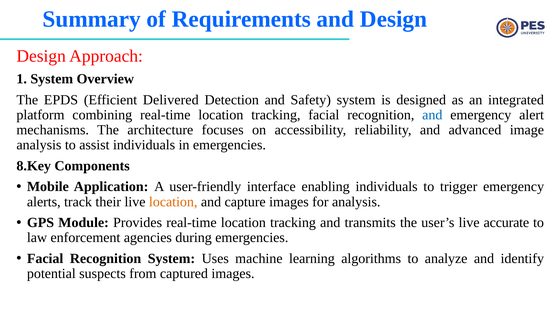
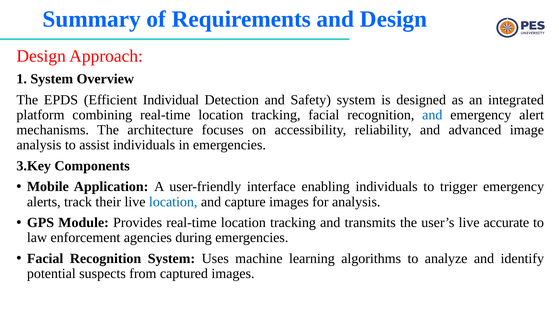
Delivered: Delivered -> Individual
8.Key: 8.Key -> 3.Key
location at (173, 202) colour: orange -> blue
